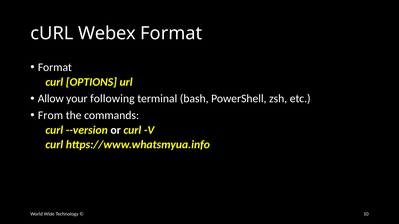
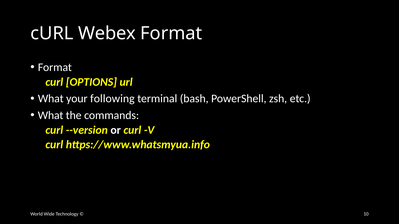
Allow at (51, 99): Allow -> What
From at (50, 116): From -> What
